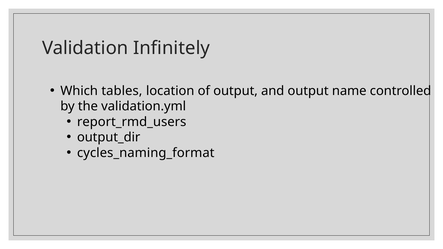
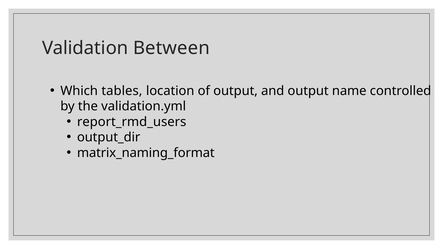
Infinitely: Infinitely -> Between
cycles_naming_format: cycles_naming_format -> matrix_naming_format
